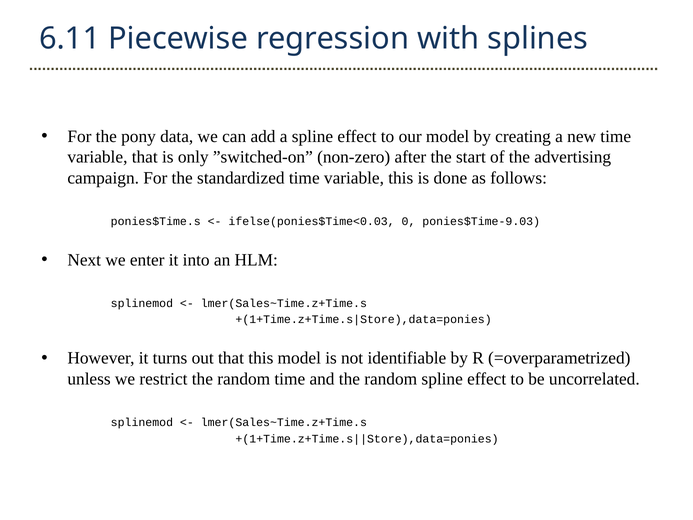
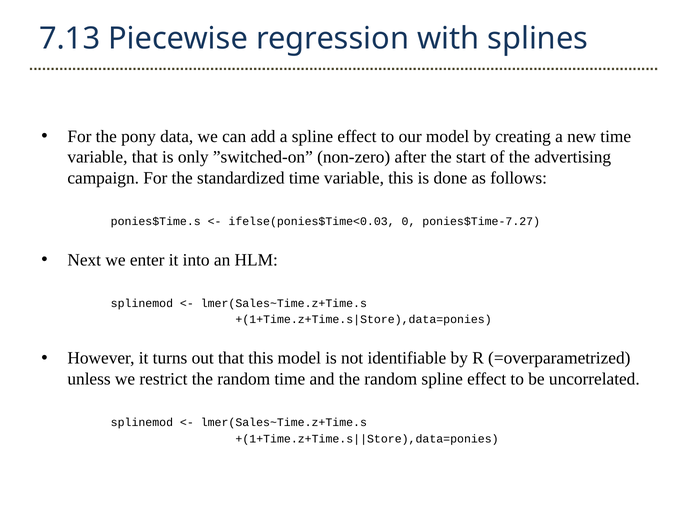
6.11: 6.11 -> 7.13
ponies$Time-9.03: ponies$Time-9.03 -> ponies$Time-7.27
